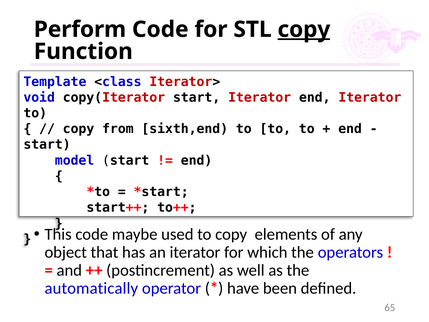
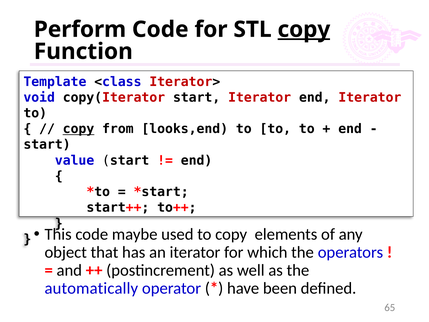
copy at (78, 129) underline: none -> present
sixth,end: sixth,end -> looks,end
model: model -> value
